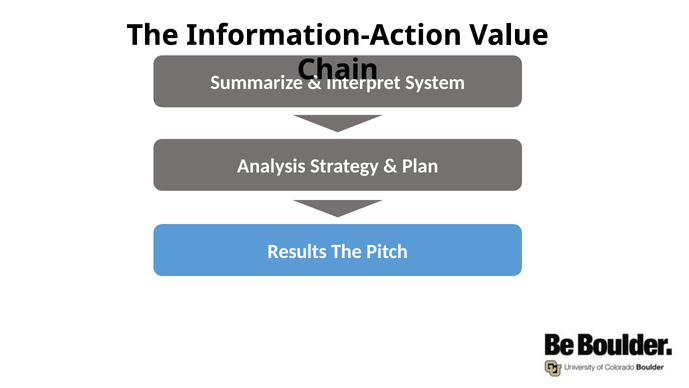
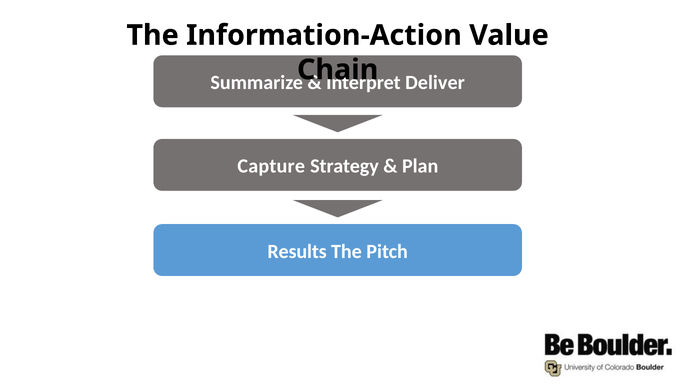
System: System -> Deliver
Analysis: Analysis -> Capture
